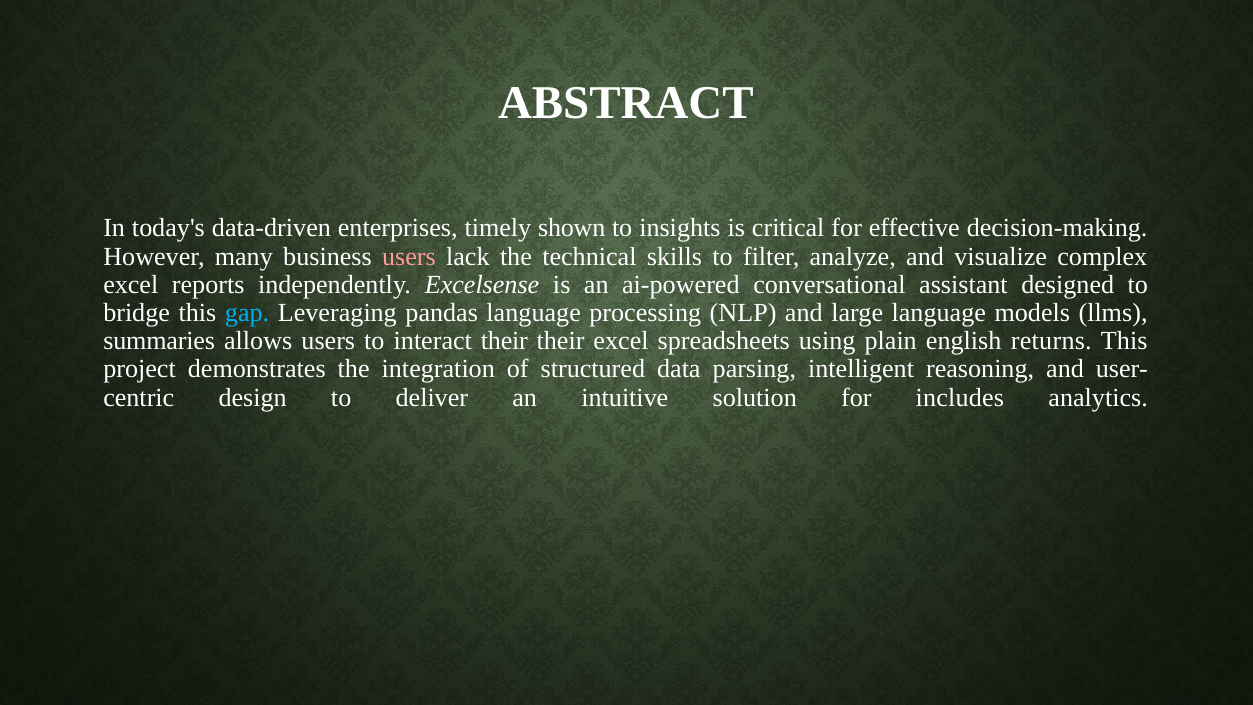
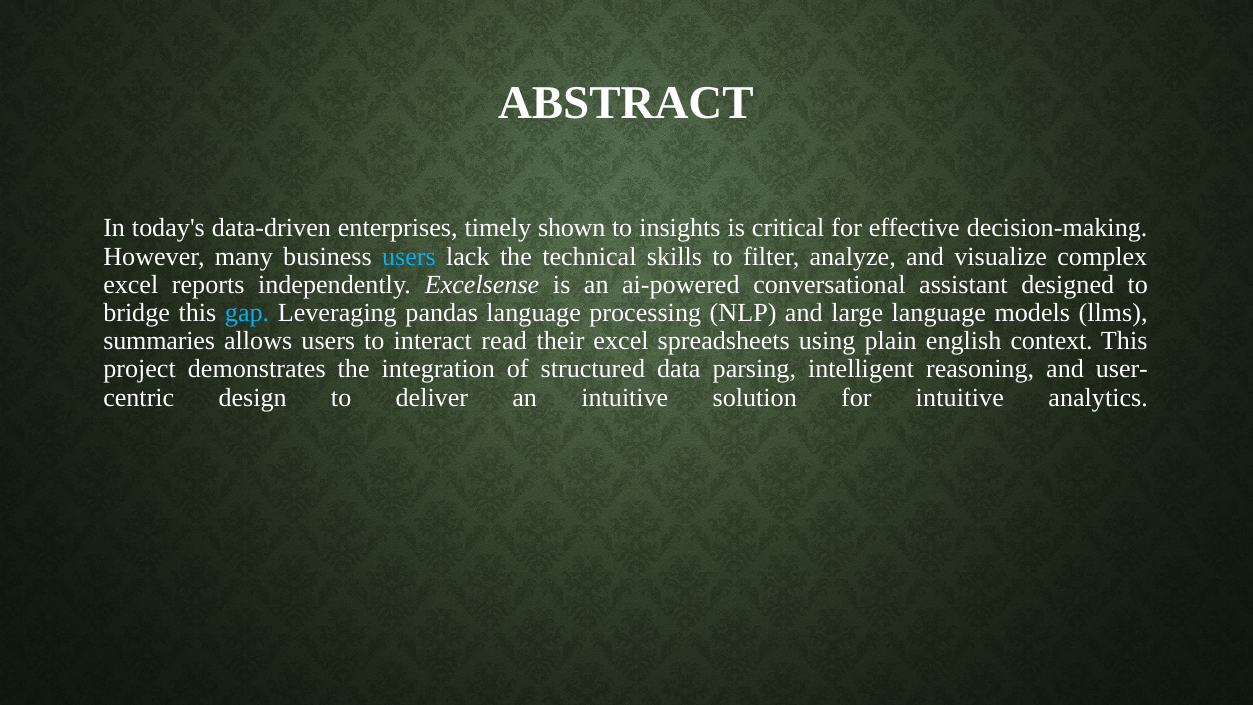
users at (409, 256) colour: pink -> light blue
interact their: their -> read
returns: returns -> context
for includes: includes -> intuitive
